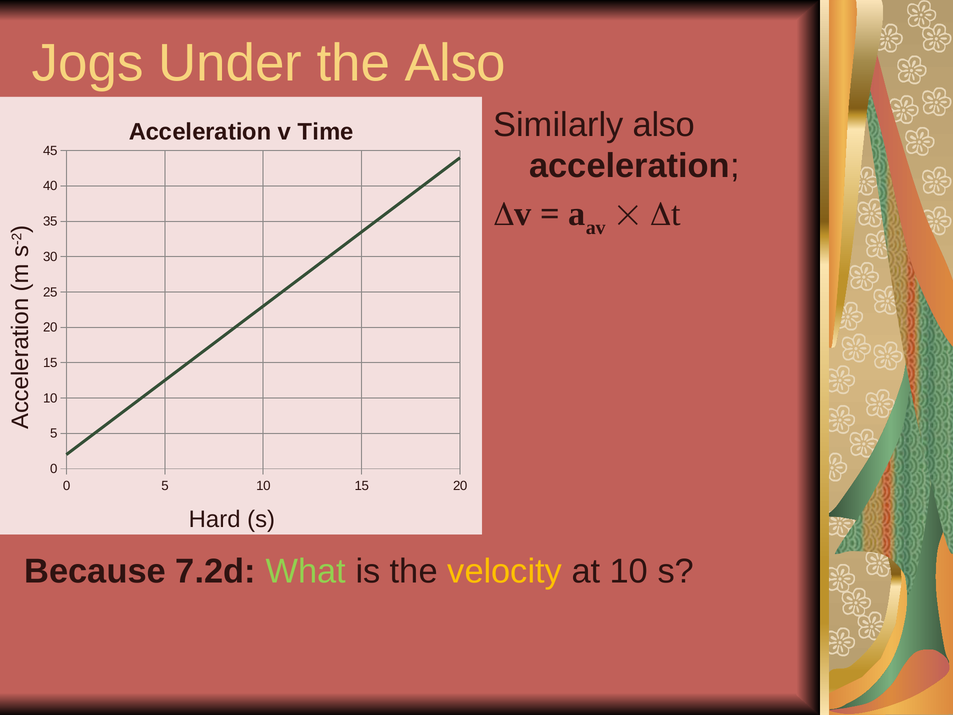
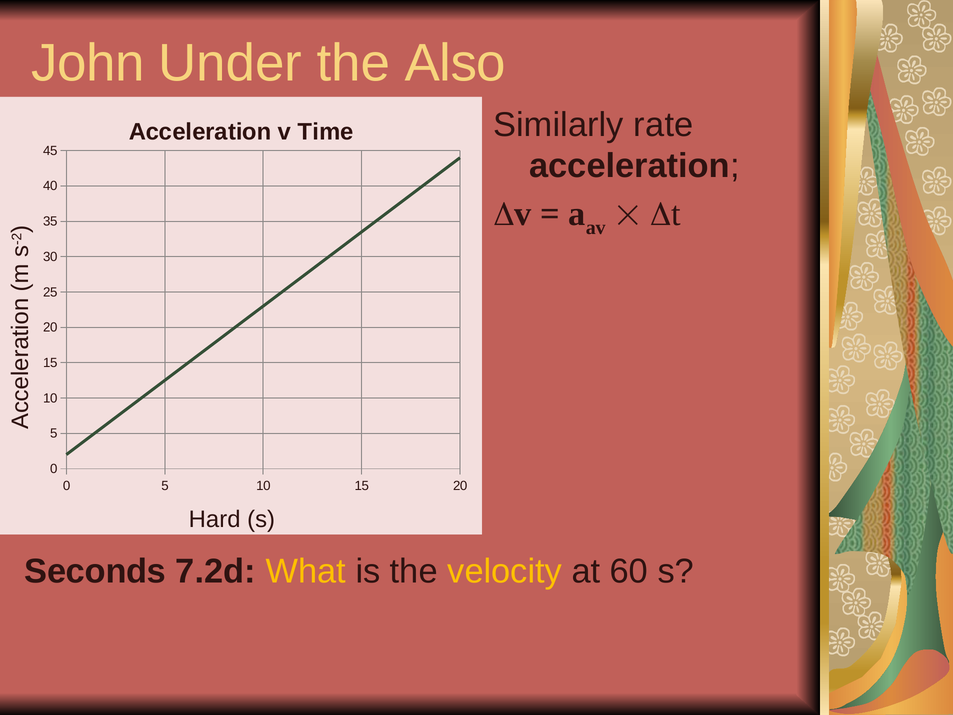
Jogs: Jogs -> John
Similarly also: also -> rate
Because: Because -> Seconds
What colour: light green -> yellow
at 10: 10 -> 60
